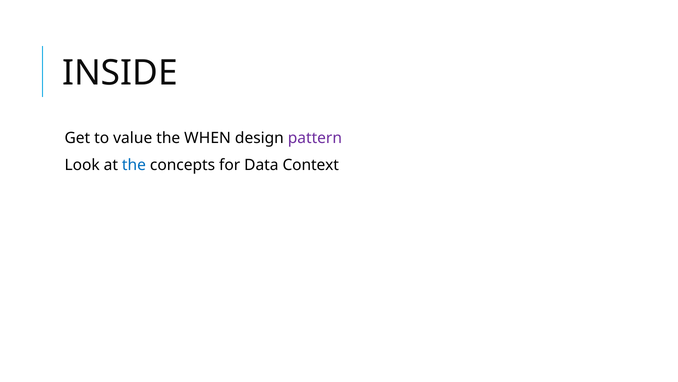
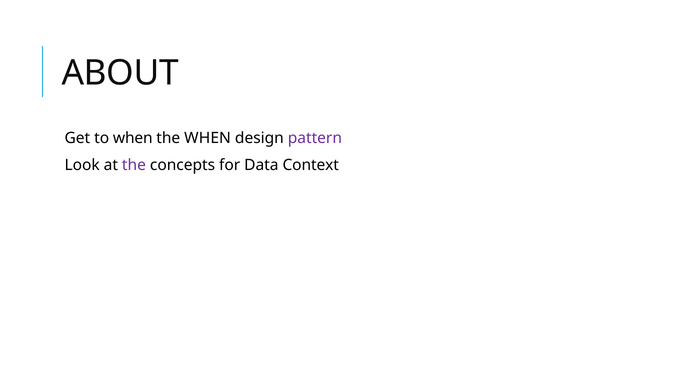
INSIDE: INSIDE -> ABOUT
to value: value -> when
the at (134, 165) colour: blue -> purple
